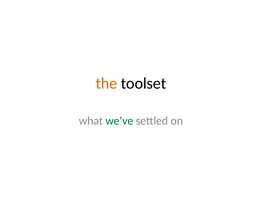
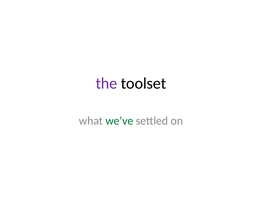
the colour: orange -> purple
